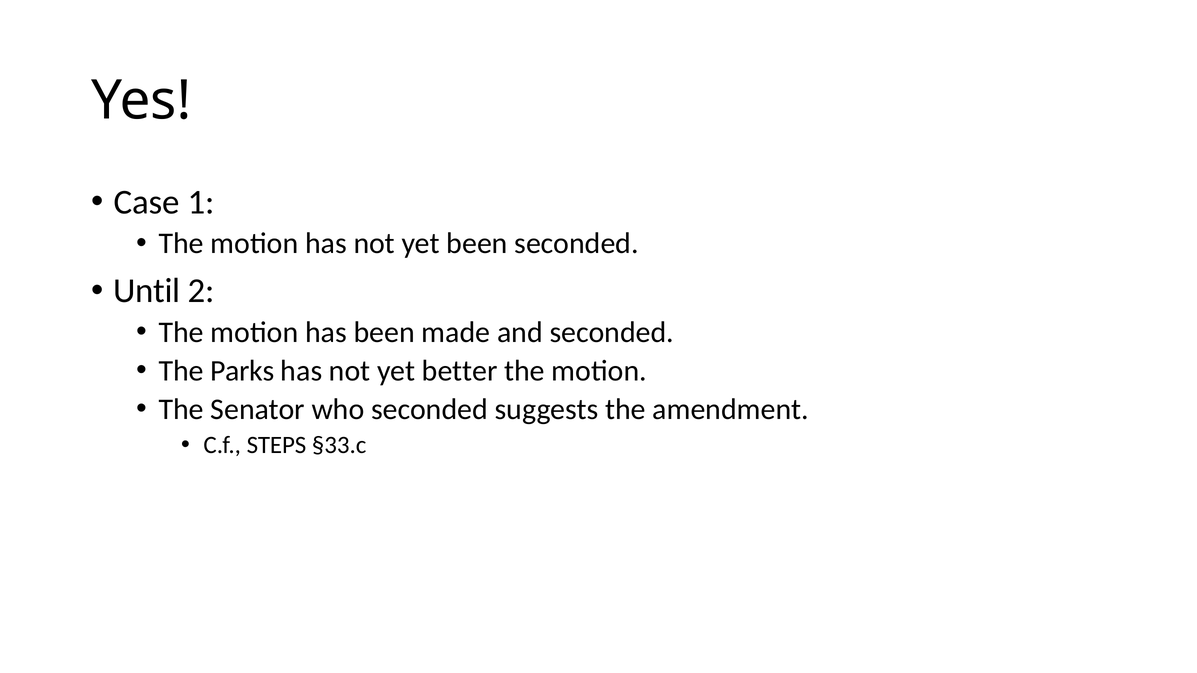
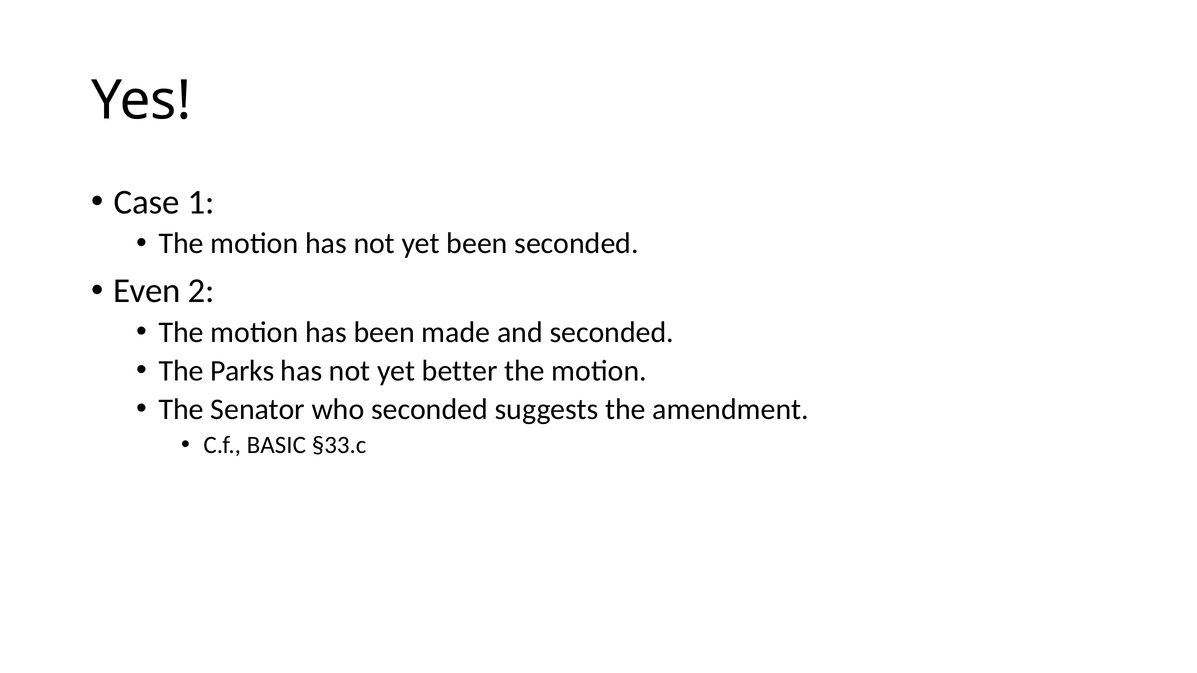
Until: Until -> Even
STEPS: STEPS -> BASIC
